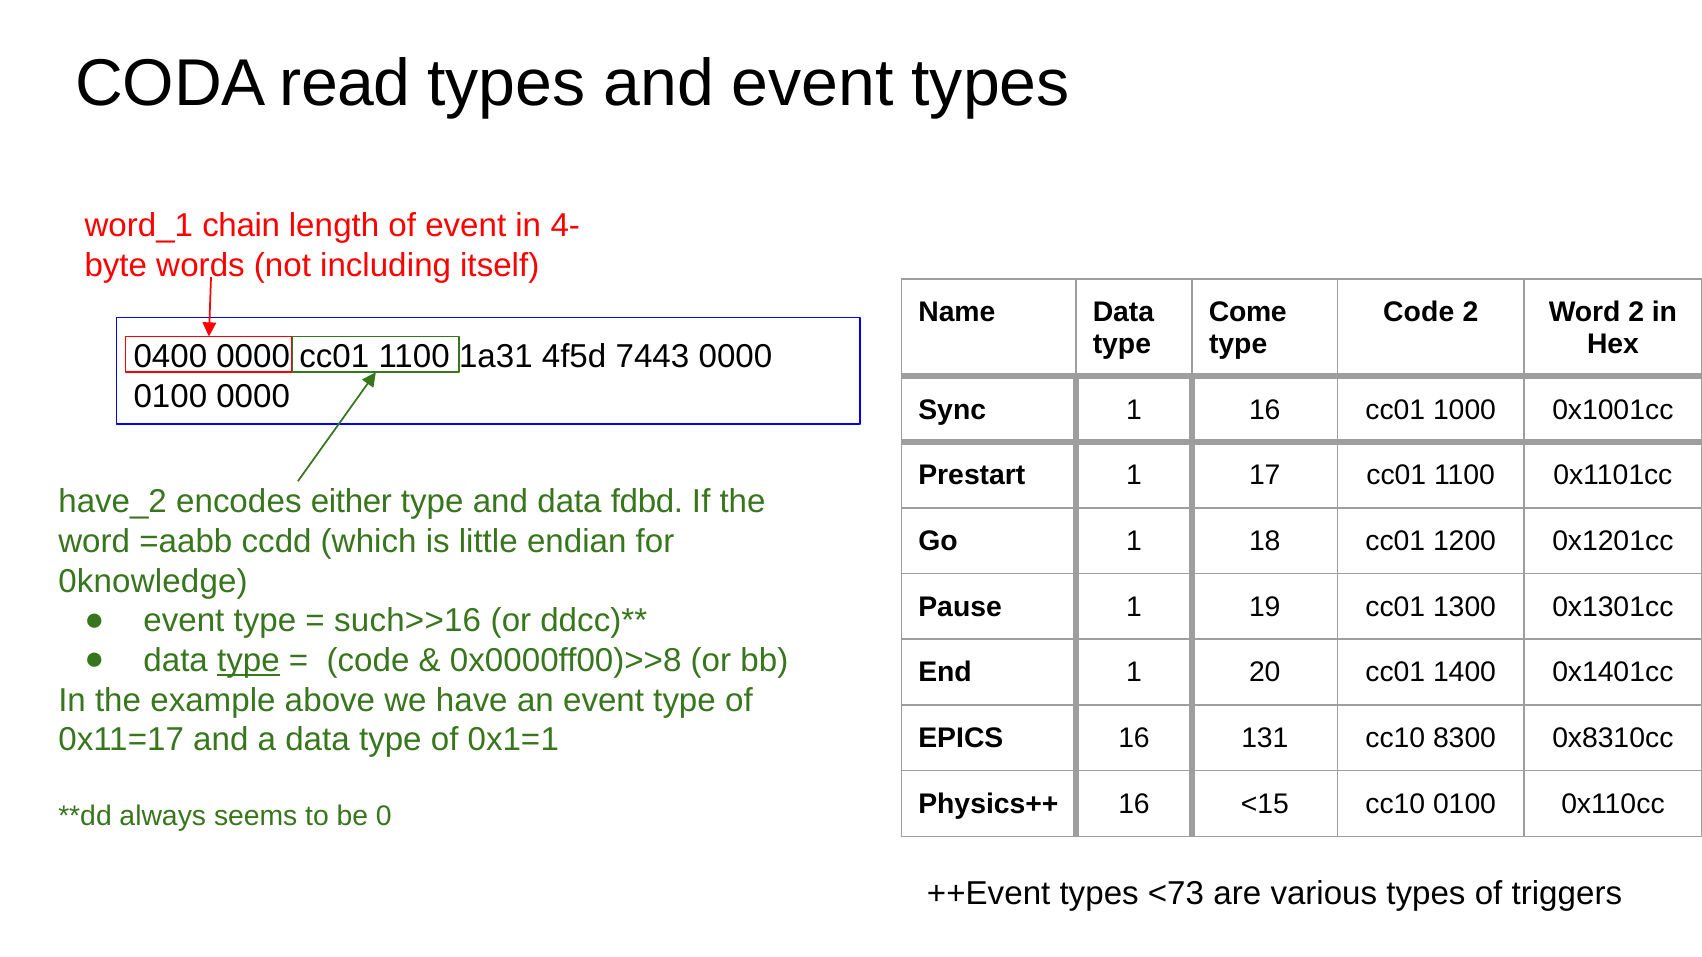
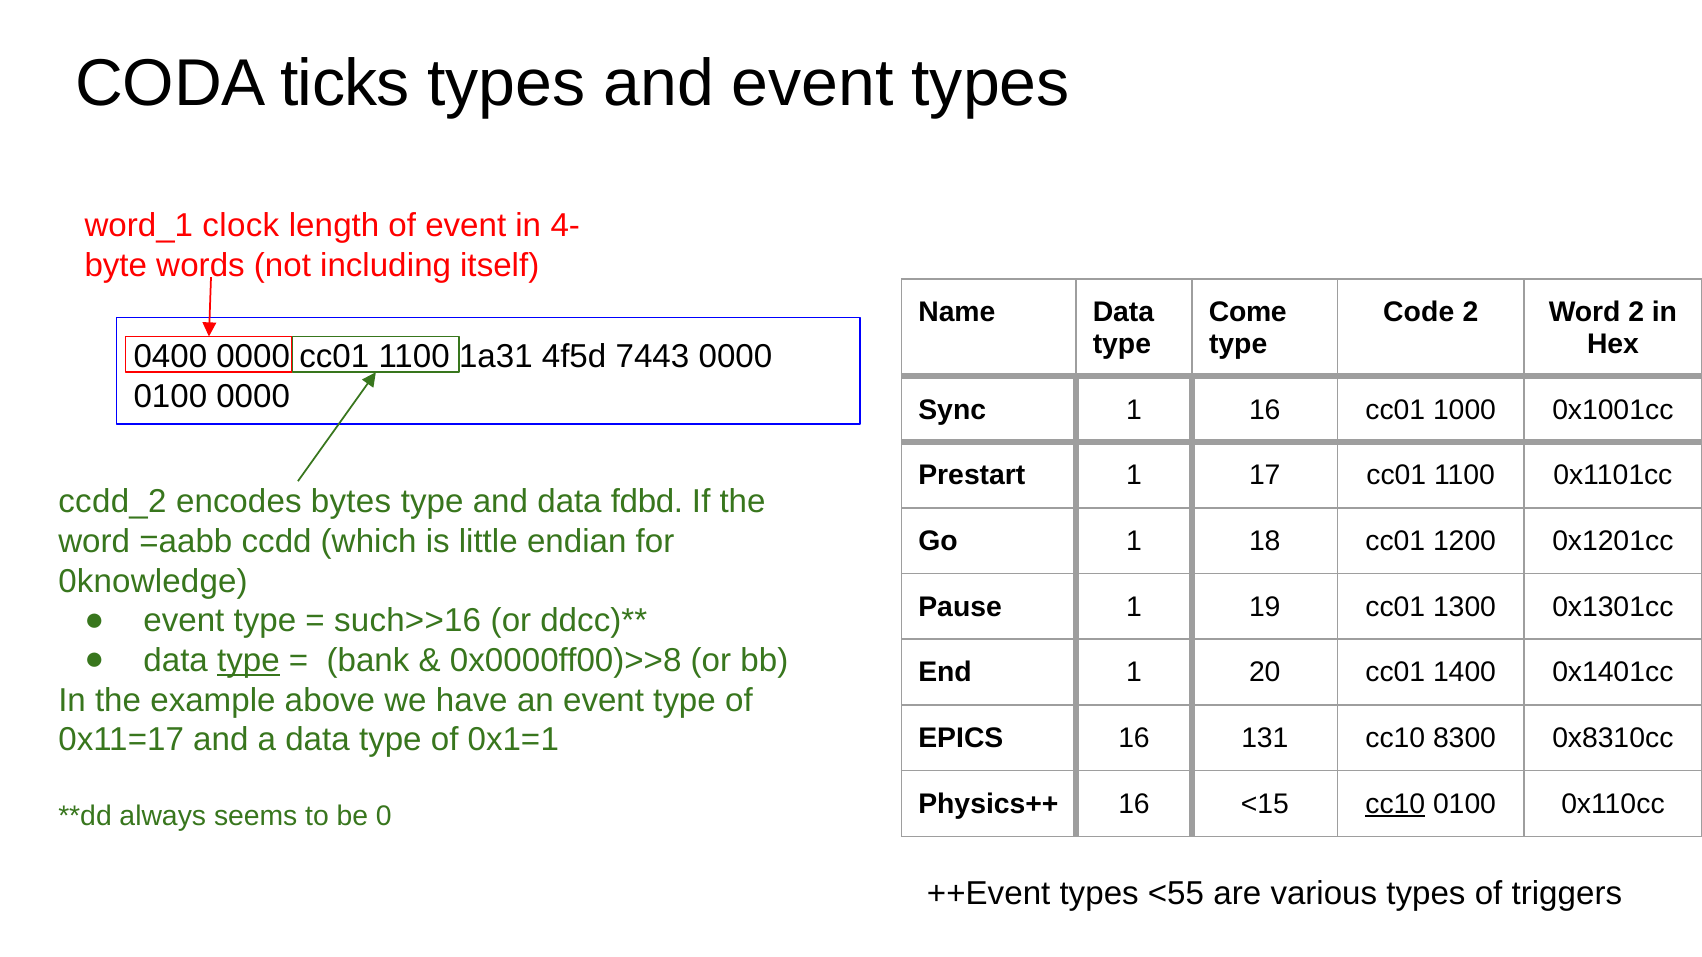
read: read -> ticks
chain: chain -> clock
have_2: have_2 -> ccdd_2
either: either -> bytes
code at (368, 661): code -> bank
cc10 at (1395, 804) underline: none -> present
<73: <73 -> <55
